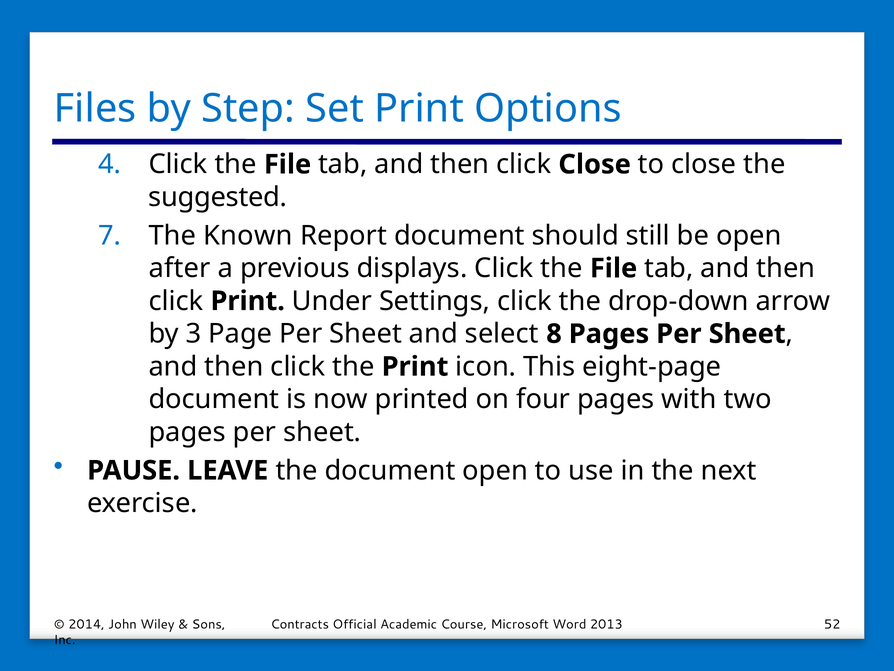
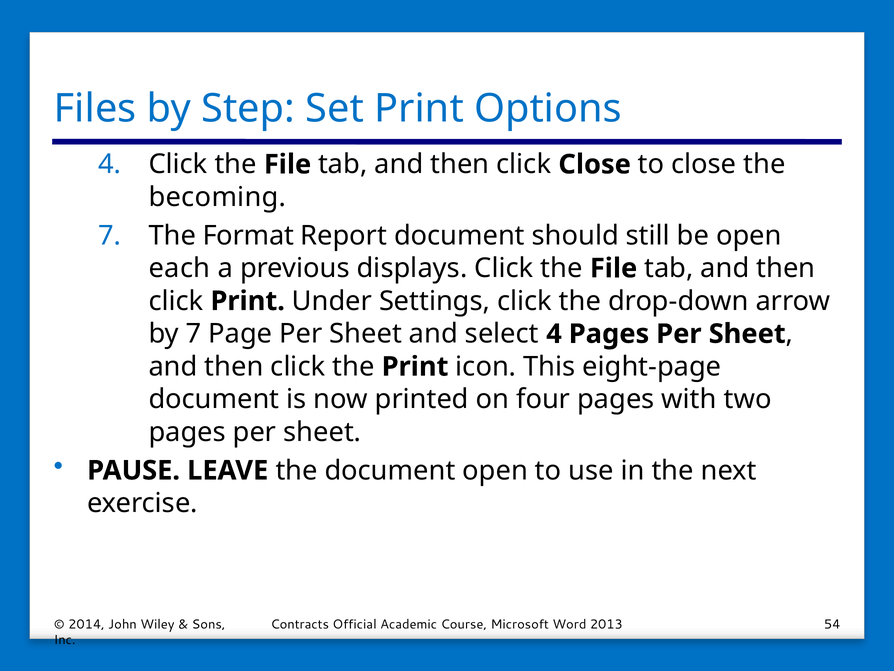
suggested: suggested -> becoming
Known: Known -> Format
after: after -> each
by 3: 3 -> 7
select 8: 8 -> 4
52: 52 -> 54
